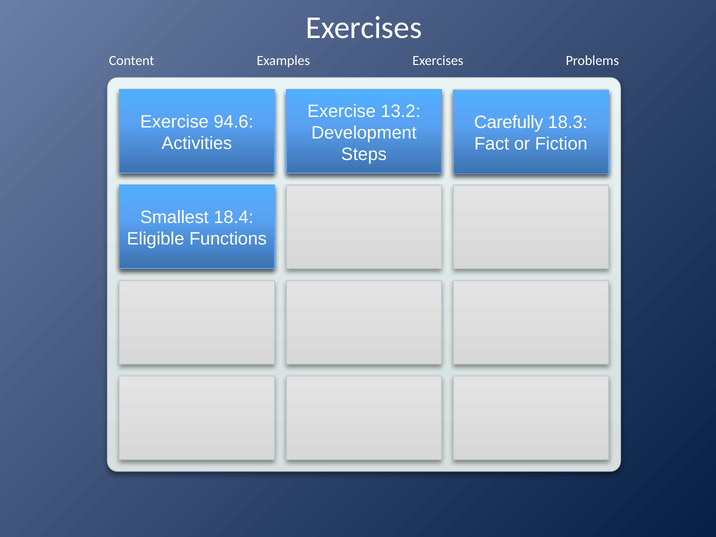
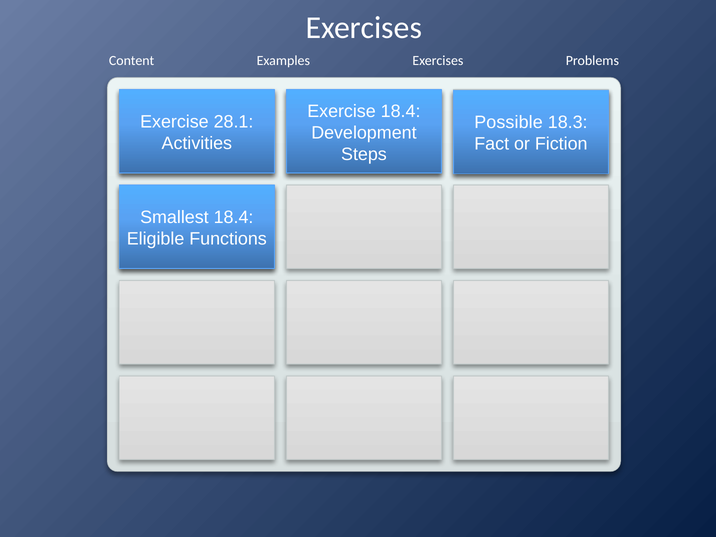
Exercise 13.2: 13.2 -> 18.4
94.6: 94.6 -> 28.1
Carefully: Carefully -> Possible
